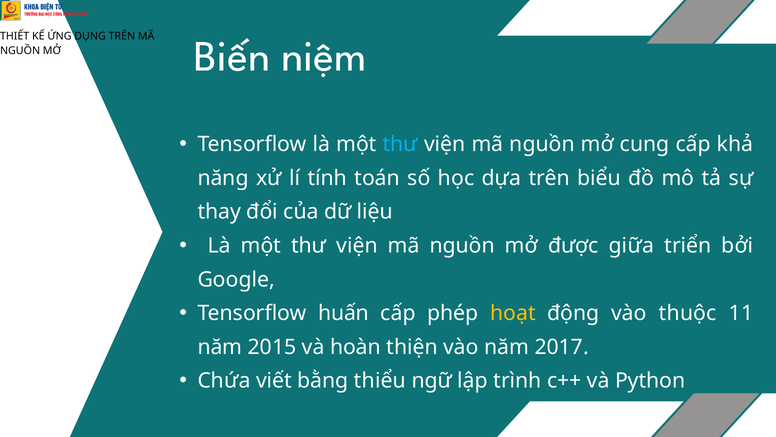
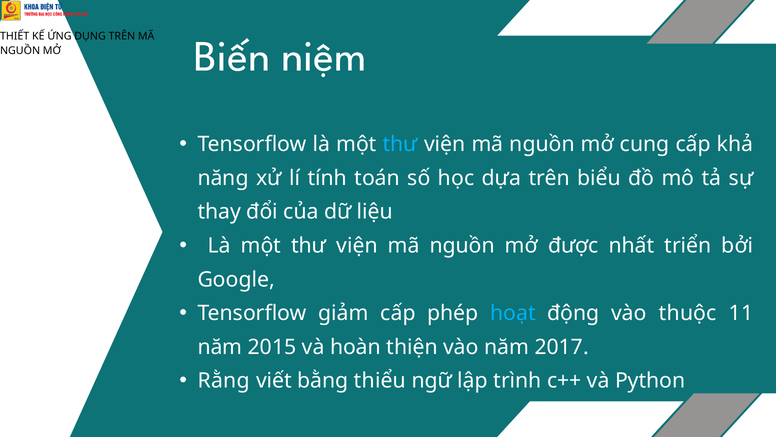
giữa: giữa -> nhất
huấn: huấn -> giảm
hoạt colour: yellow -> light blue
Chứa: Chứa -> Rằng
